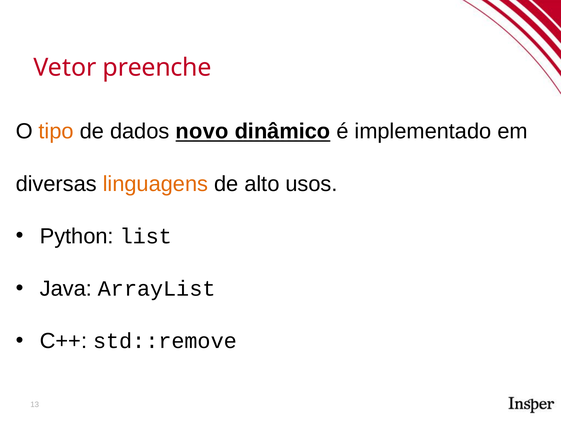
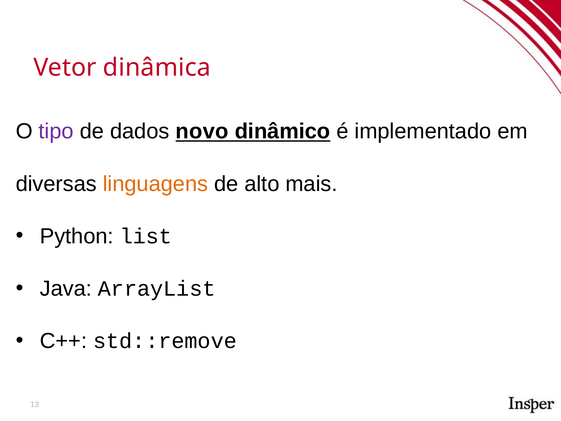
preenche: preenche -> dinâmica
tipo colour: orange -> purple
usos: usos -> mais
